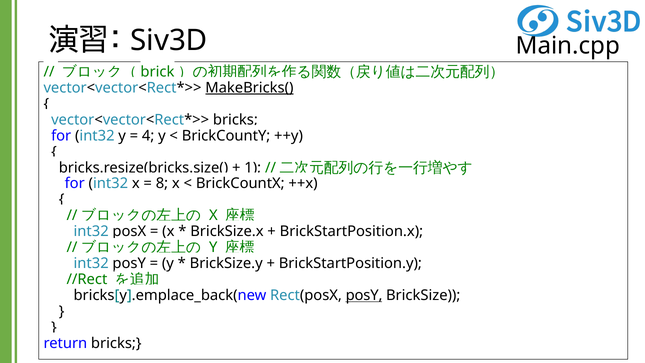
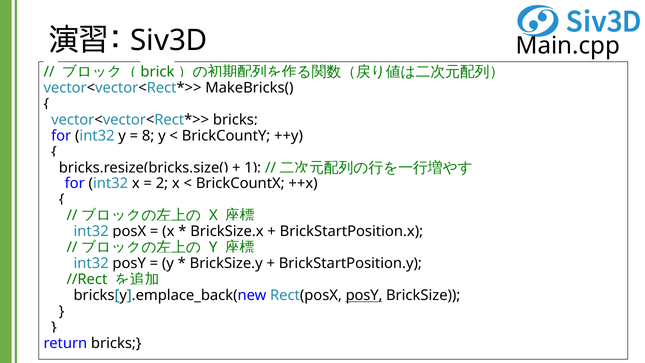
MakeBricks( underline: present -> none
4: 4 -> 8
8: 8 -> 2
